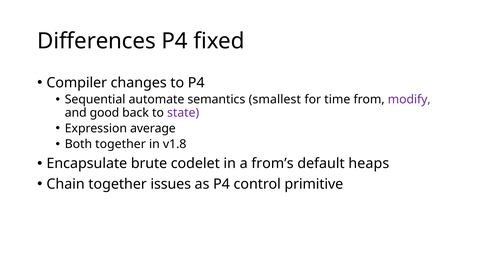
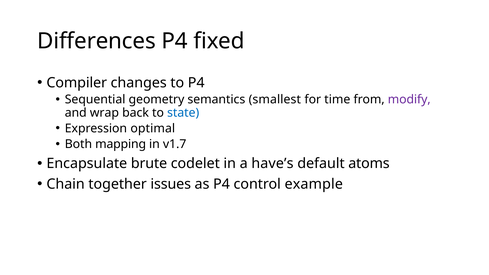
automate: automate -> geometry
good: good -> wrap
state colour: purple -> blue
average: average -> optimal
Both together: together -> mapping
v1.8: v1.8 -> v1.7
from’s: from’s -> have’s
heaps: heaps -> atoms
primitive: primitive -> example
